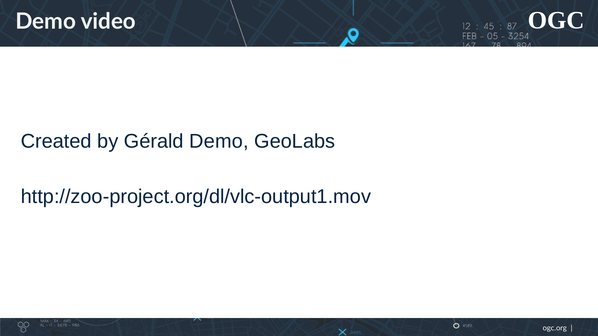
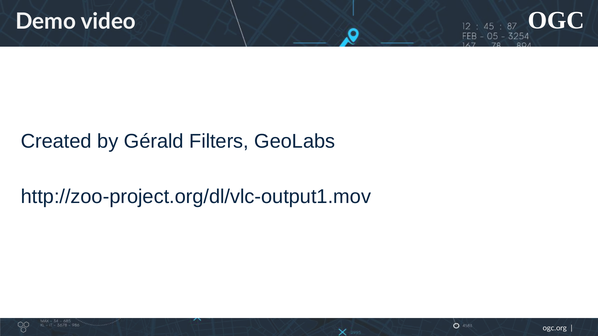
Gérald Demo: Demo -> Filters
